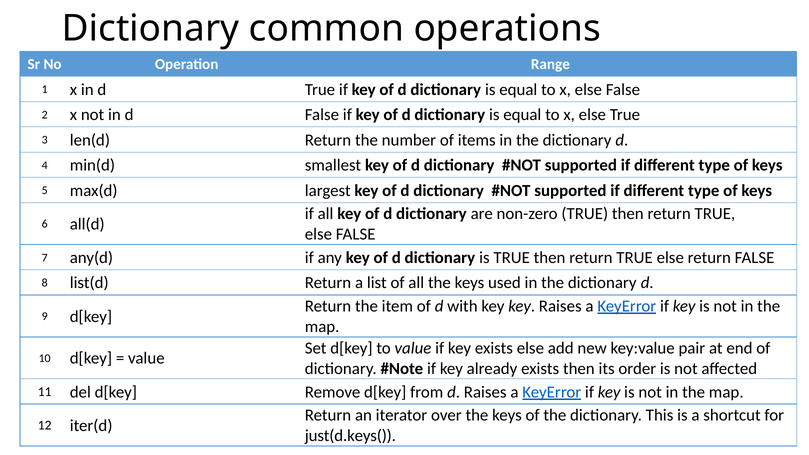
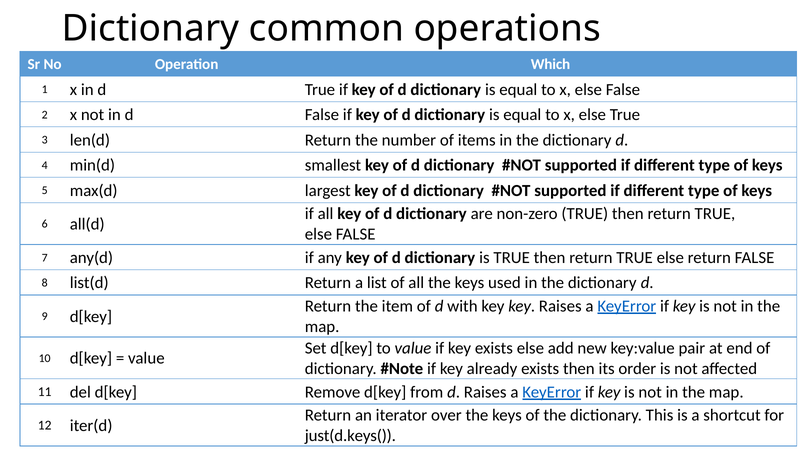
Range: Range -> Which
